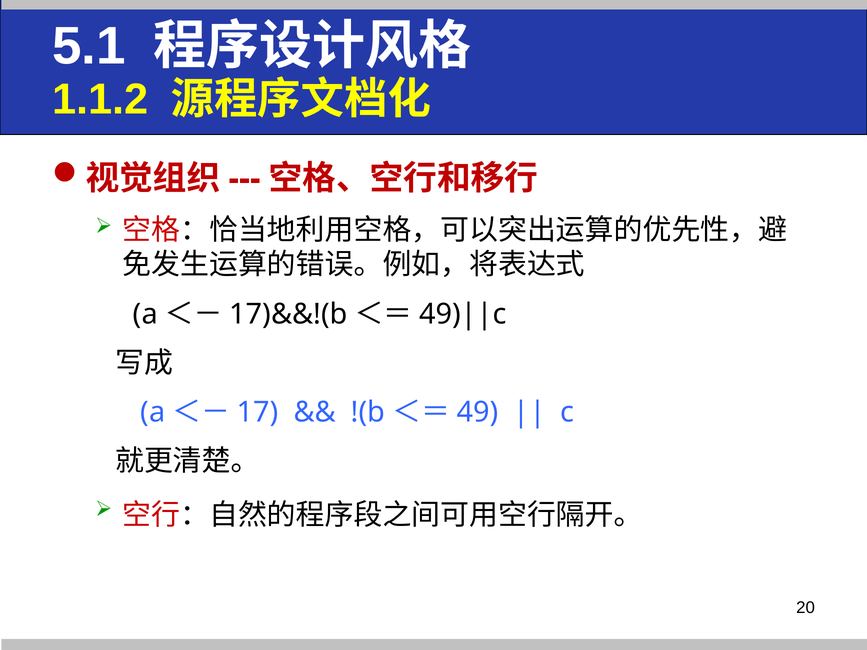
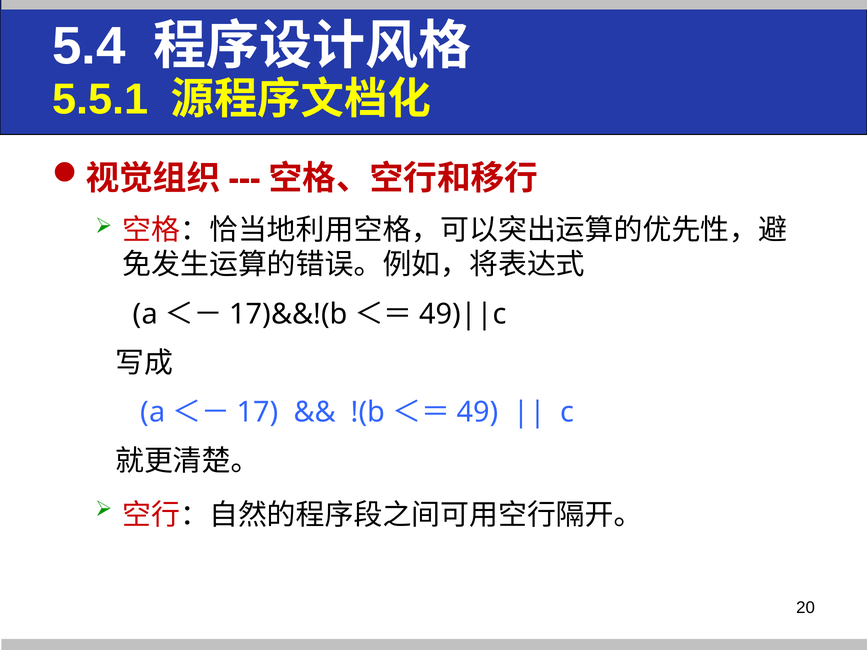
5.1: 5.1 -> 5.4
1.1.2: 1.1.2 -> 5.5.1
